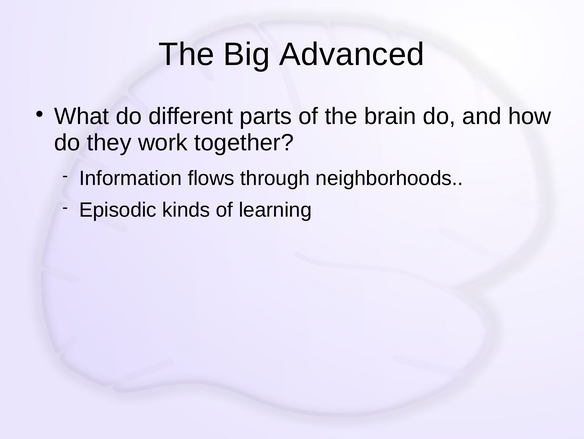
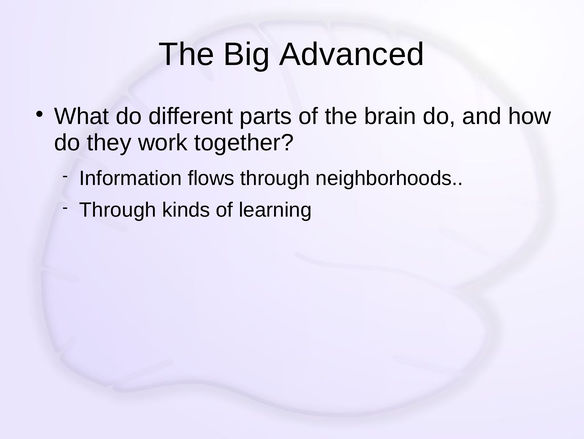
Episodic at (118, 210): Episodic -> Through
